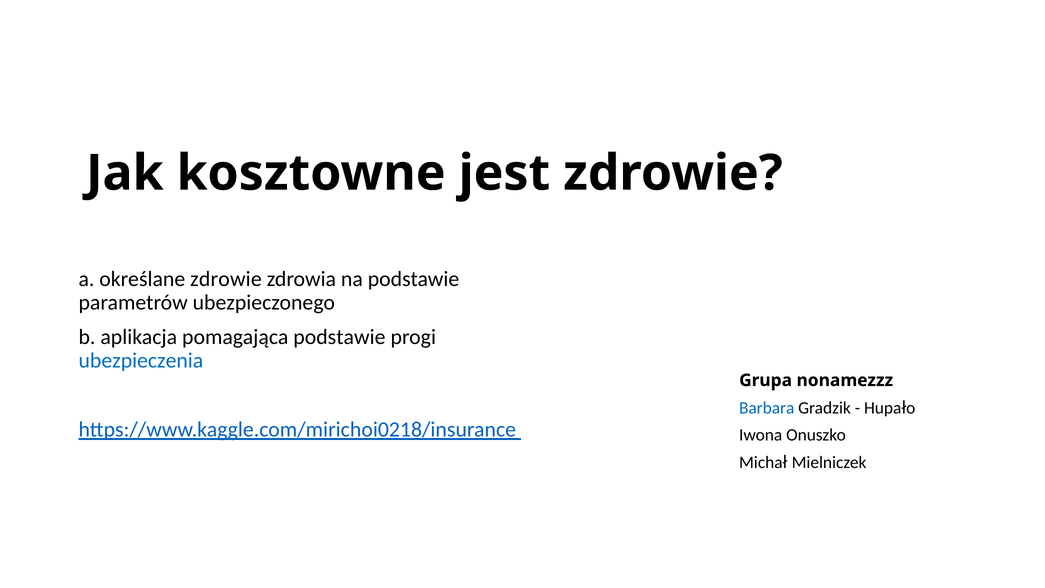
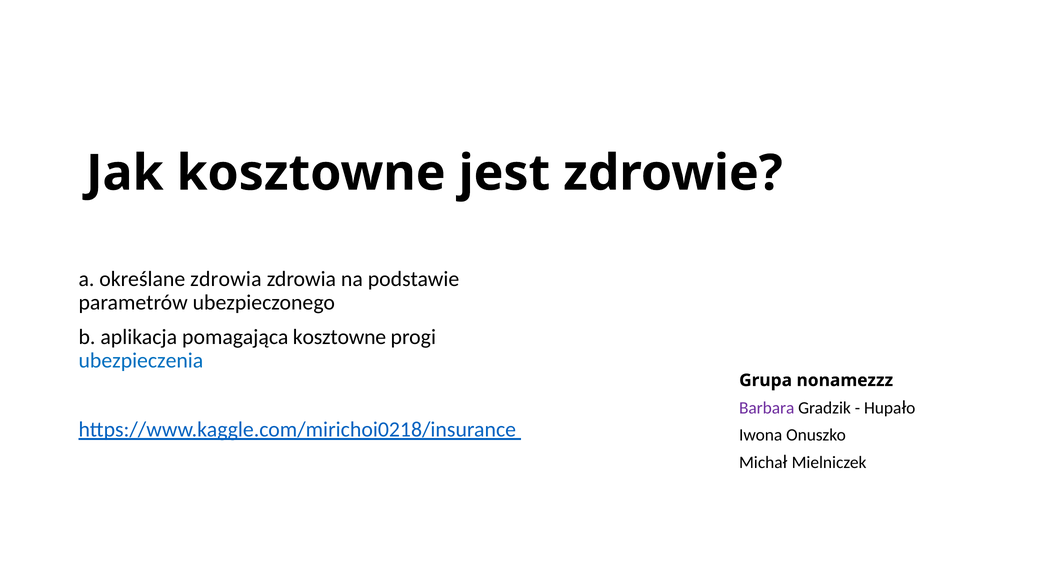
określane zdrowie: zdrowie -> zdrowia
pomagająca podstawie: podstawie -> kosztowne
Barbara colour: blue -> purple
